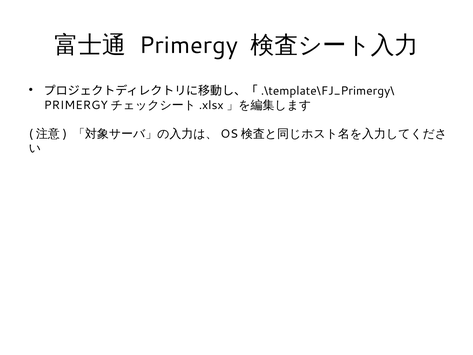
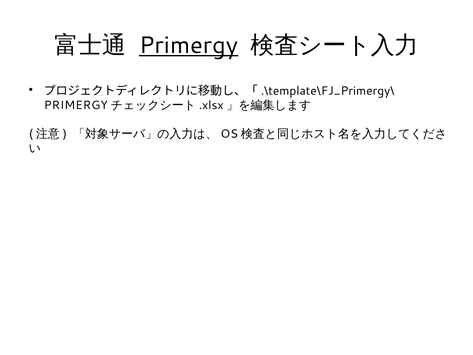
Primergy underline: none -> present
